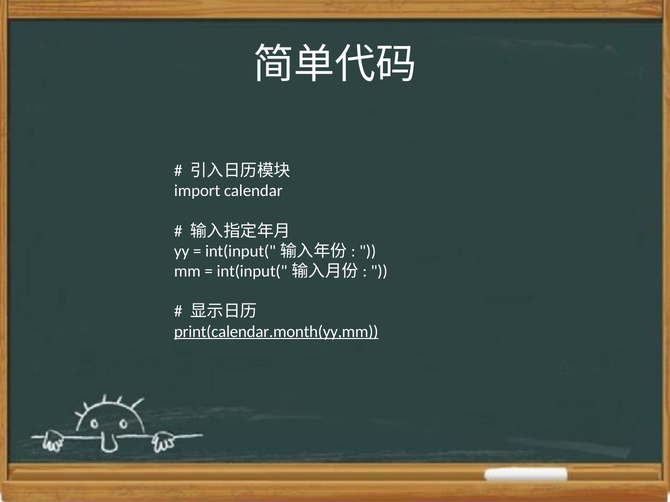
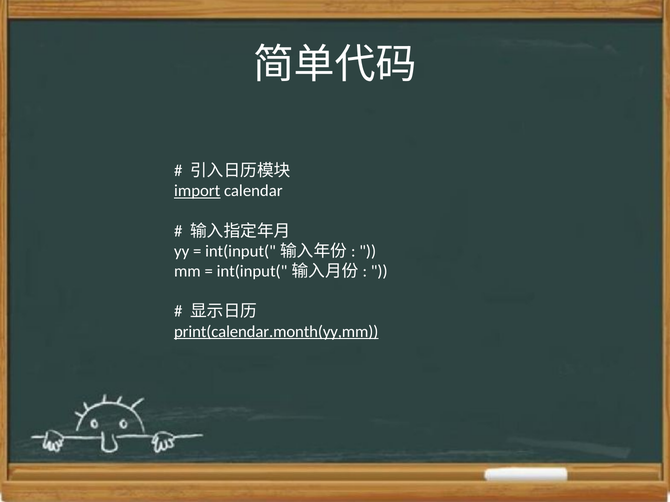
import underline: none -> present
